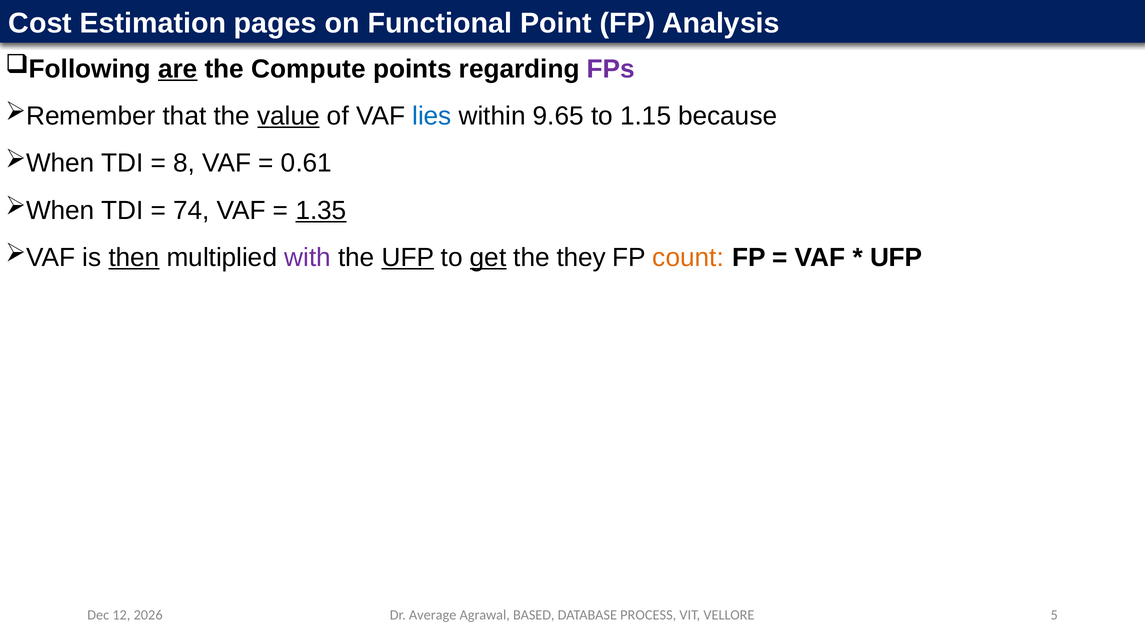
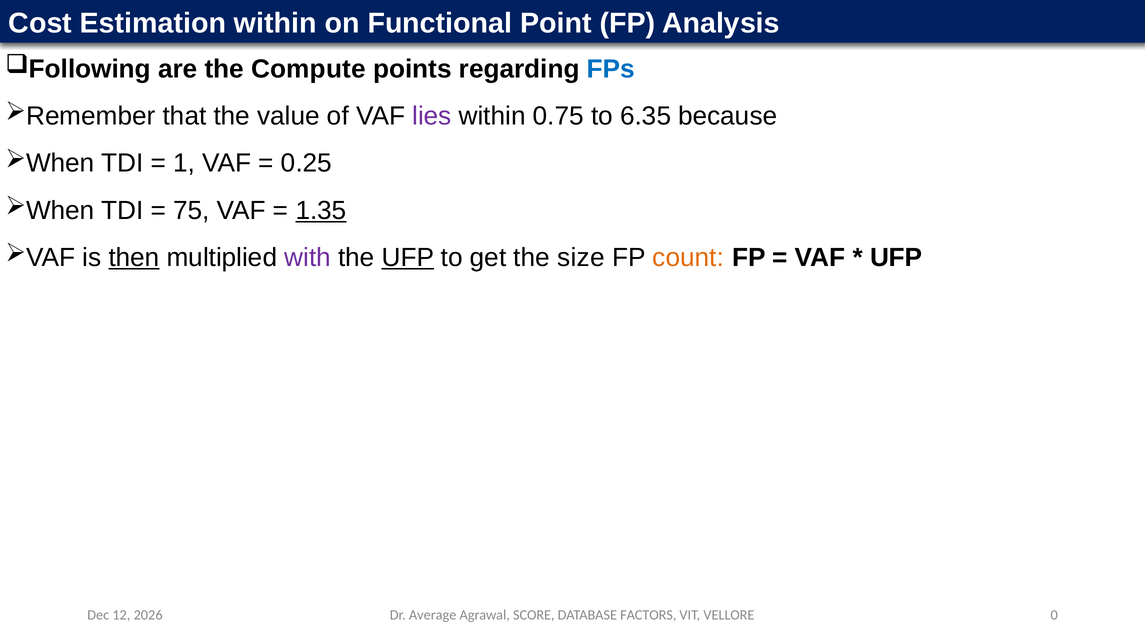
Estimation pages: pages -> within
are underline: present -> none
FPs colour: purple -> blue
value underline: present -> none
lies colour: blue -> purple
9.65: 9.65 -> 0.75
1.15: 1.15 -> 6.35
8: 8 -> 1
0.61: 0.61 -> 0.25
74: 74 -> 75
get underline: present -> none
they: they -> size
5: 5 -> 0
BASED: BASED -> SCORE
PROCESS: PROCESS -> FACTORS
